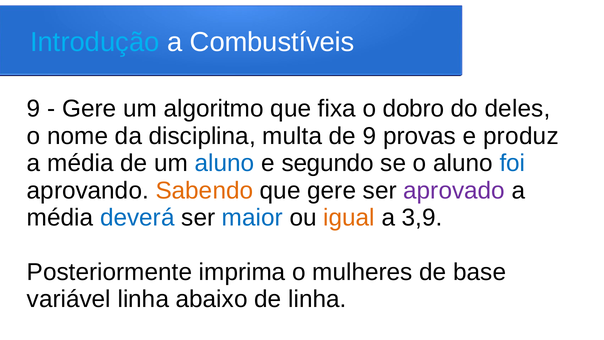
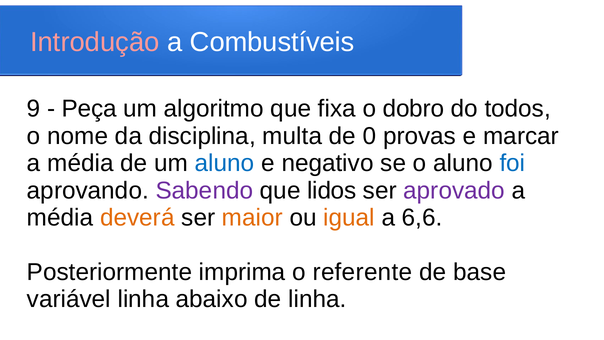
Introdução colour: light blue -> pink
Gere at (89, 109): Gere -> Peça
deles: deles -> todos
de 9: 9 -> 0
produz: produz -> marcar
segundo: segundo -> negativo
Sabendo colour: orange -> purple
que gere: gere -> lidos
deverá colour: blue -> orange
maior colour: blue -> orange
3,9: 3,9 -> 6,6
mulheres: mulheres -> referente
